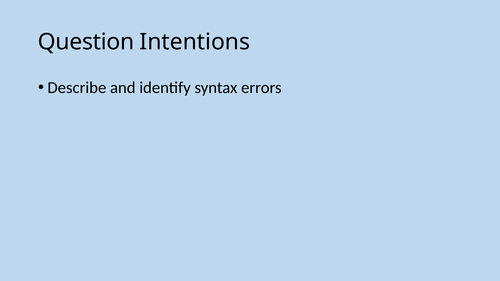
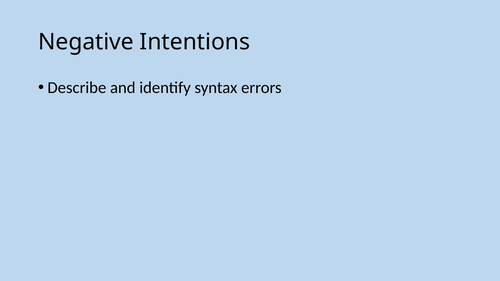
Question: Question -> Negative
